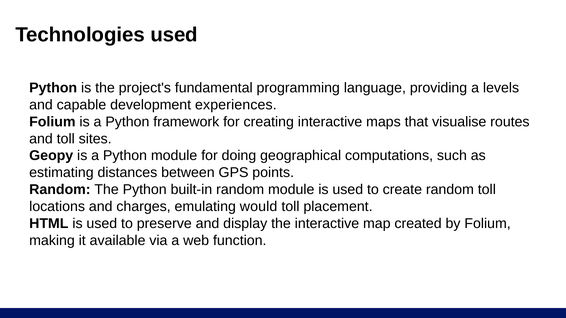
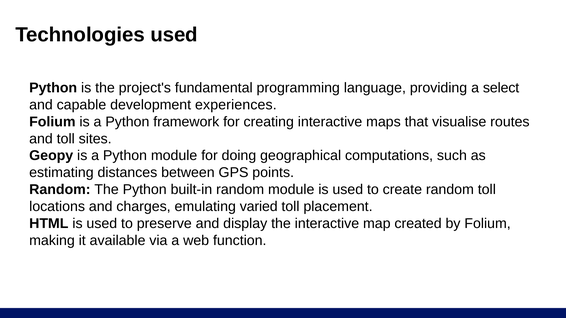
levels: levels -> select
would: would -> varied
